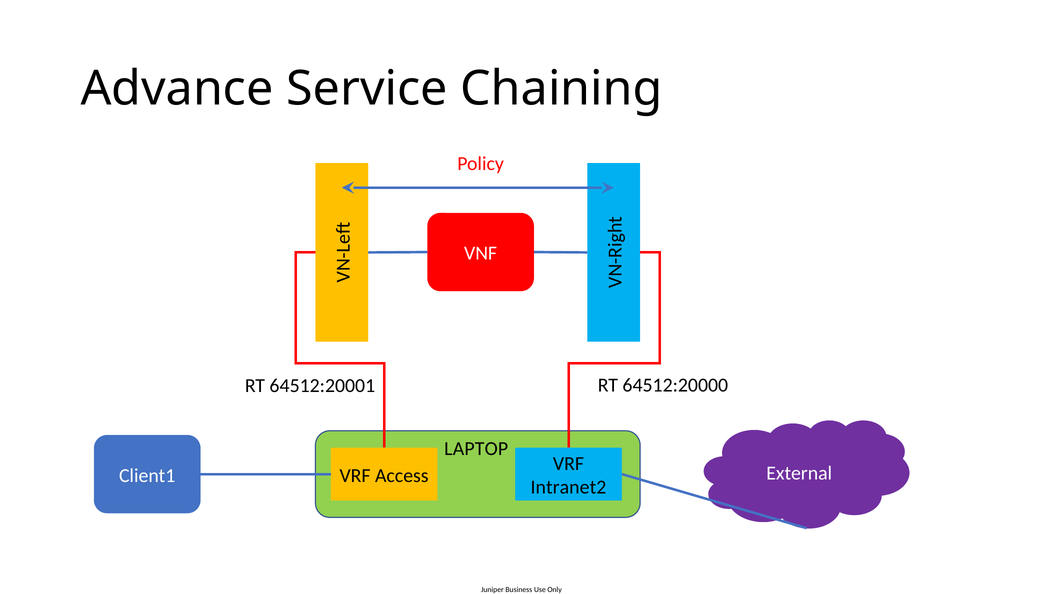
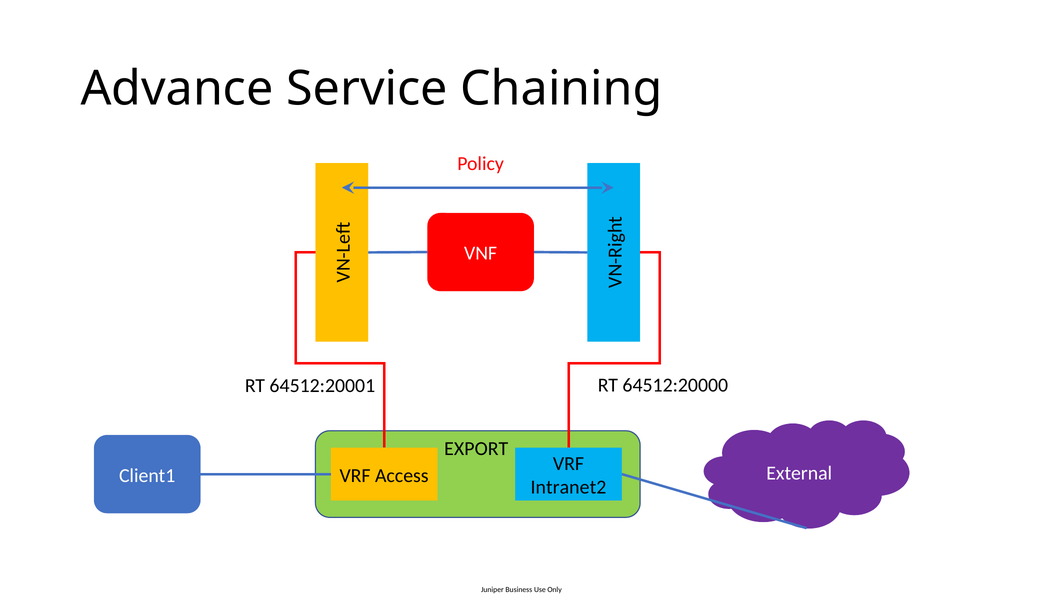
LAPTOP: LAPTOP -> EXPORT
